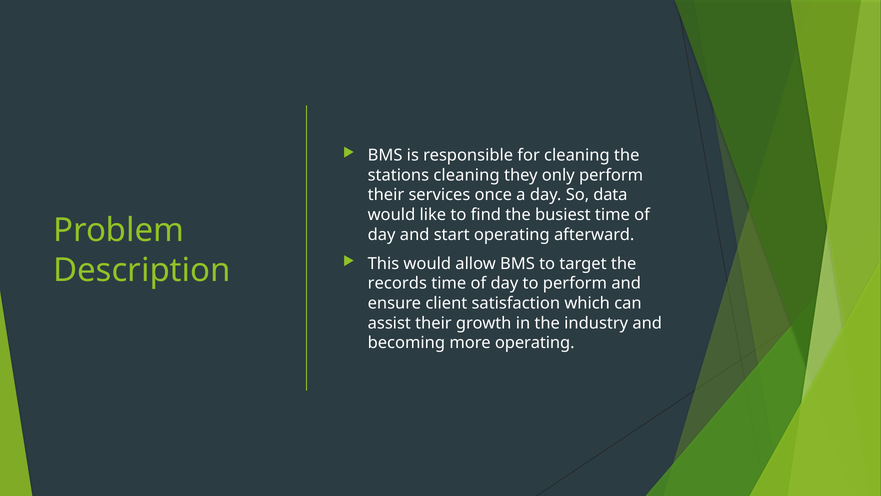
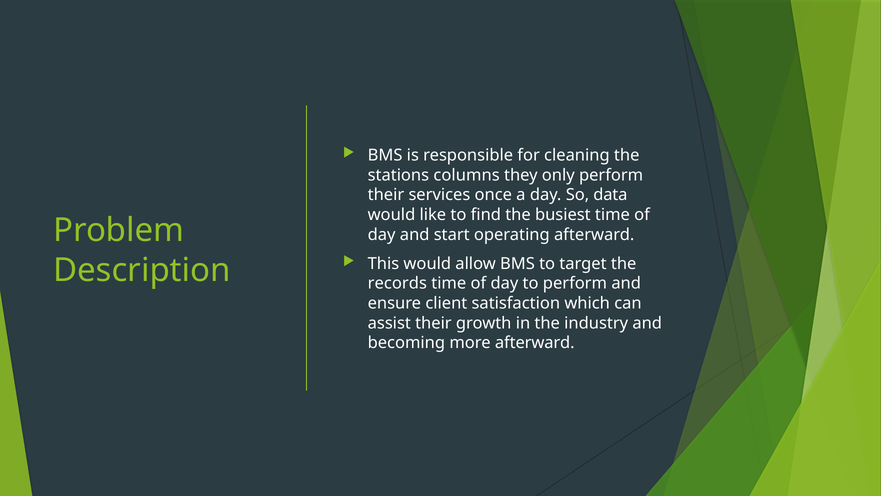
stations cleaning: cleaning -> columns
more operating: operating -> afterward
